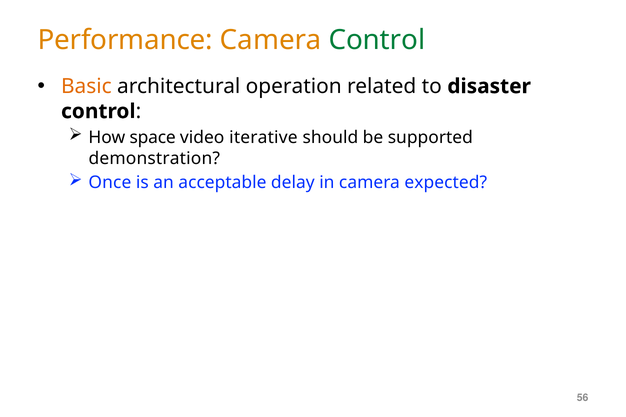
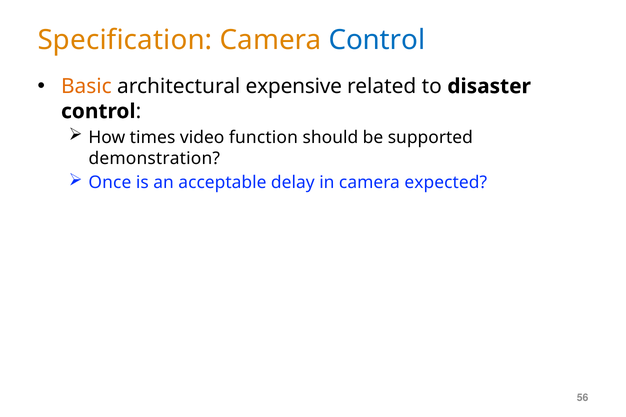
Performance: Performance -> Specification
Control at (377, 40) colour: green -> blue
operation: operation -> expensive
space: space -> times
iterative: iterative -> function
